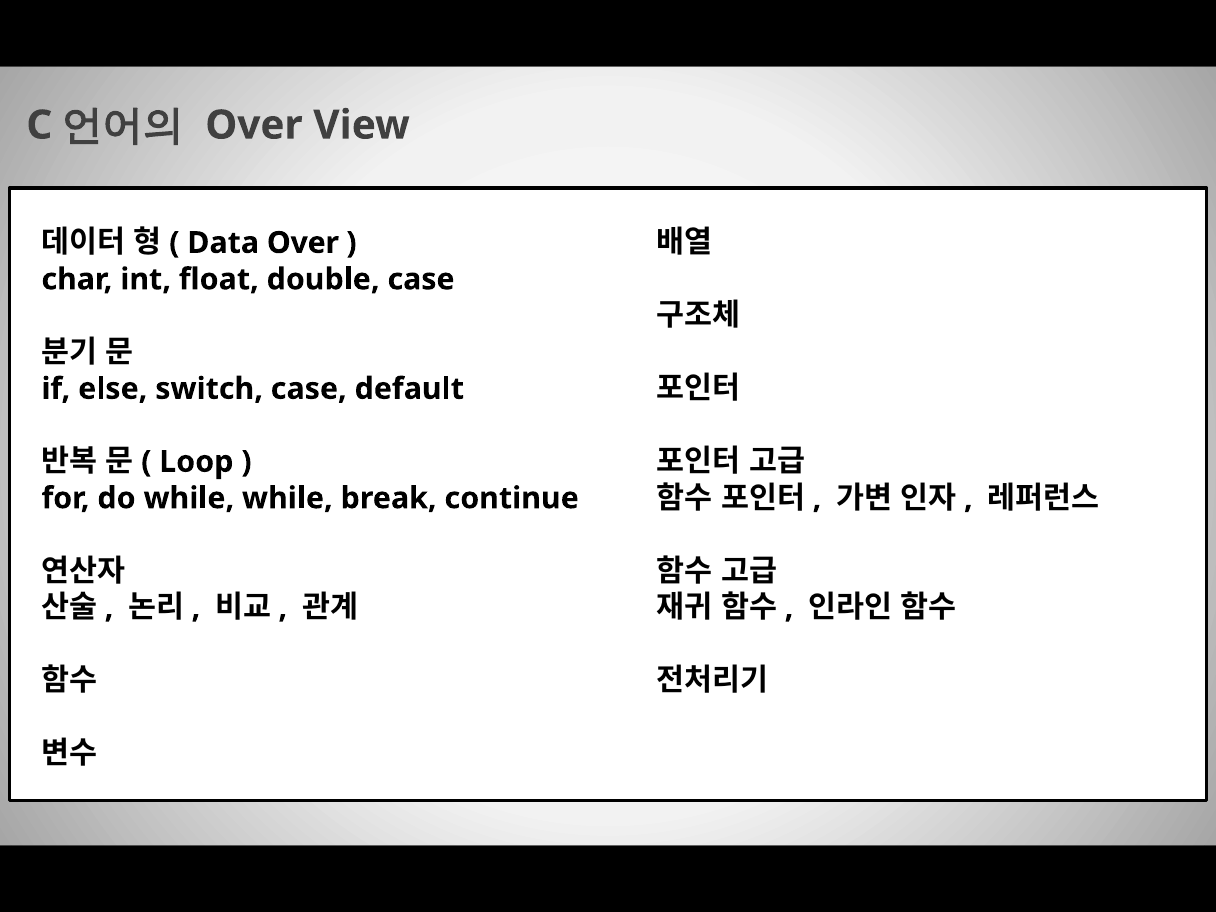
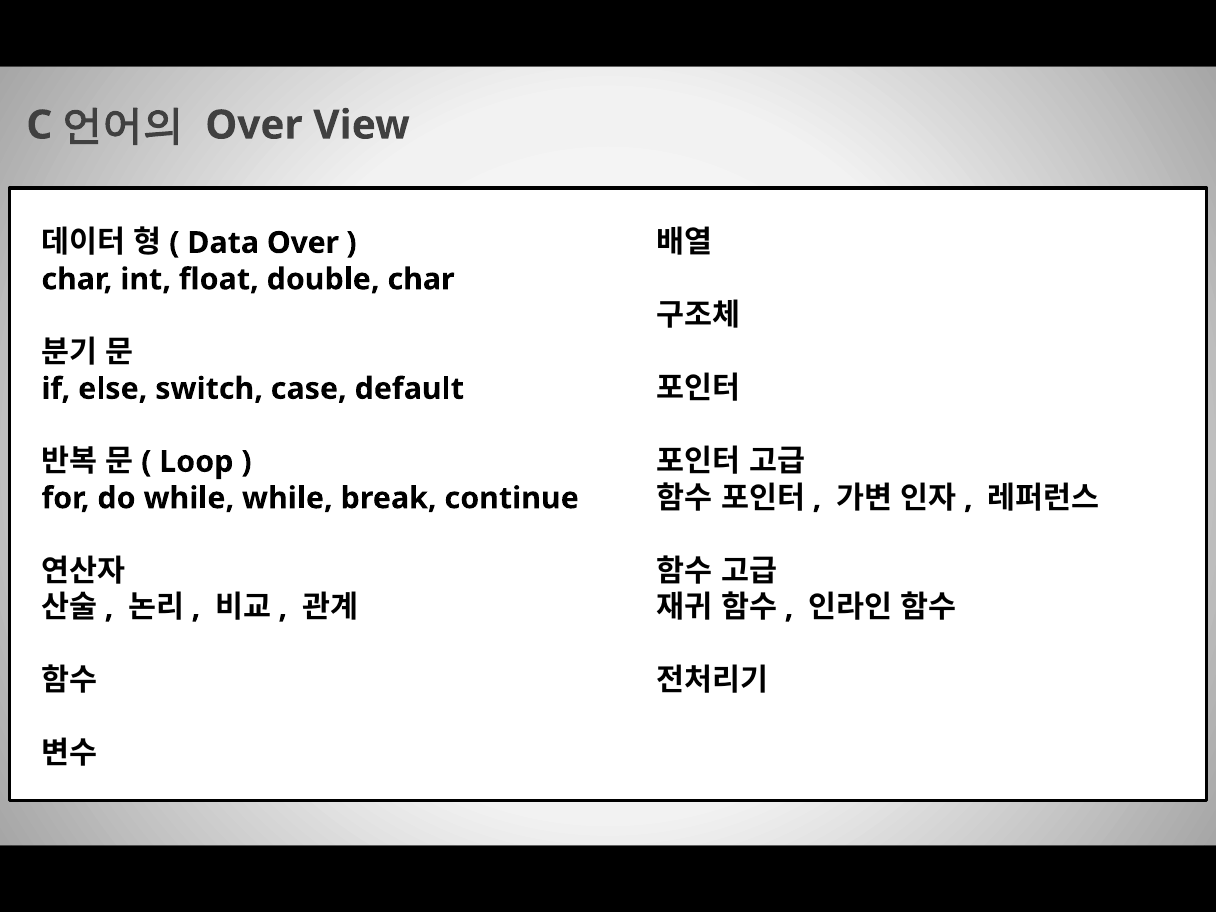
double case: case -> char
